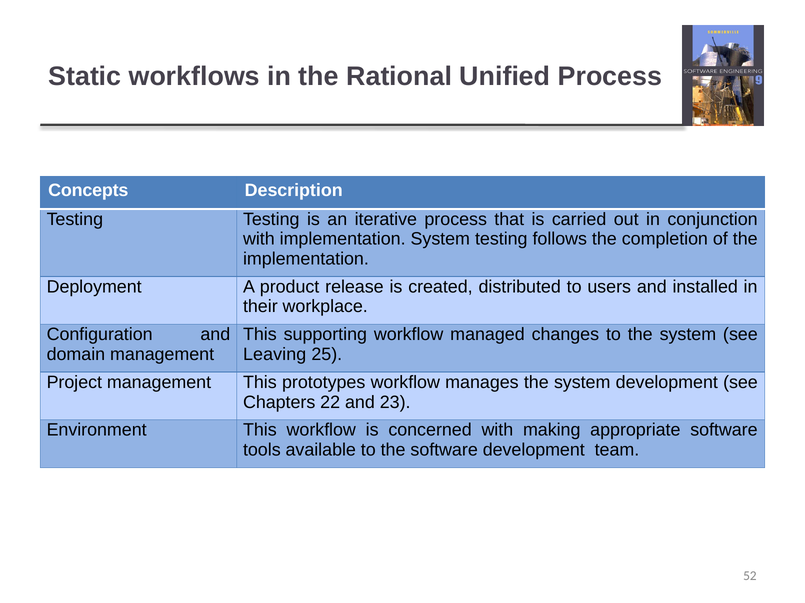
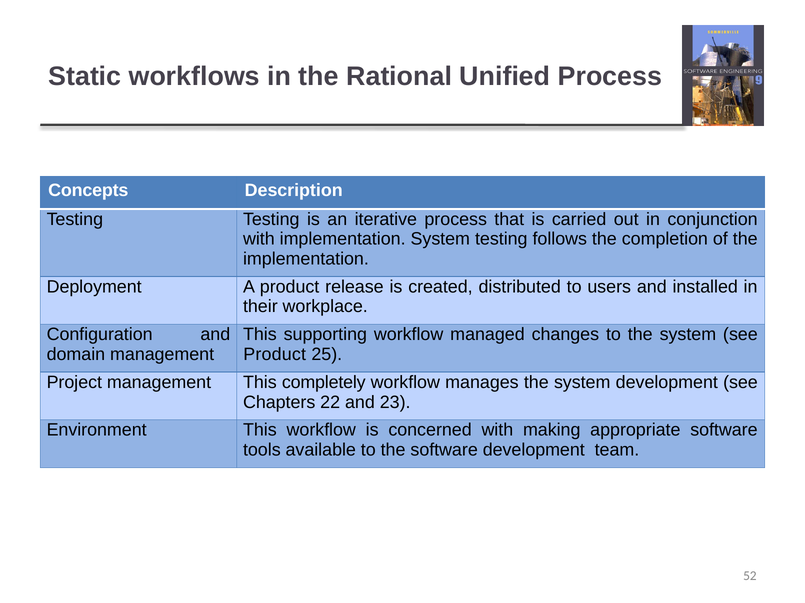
Leaving at (275, 355): Leaving -> Product
prototypes: prototypes -> completely
